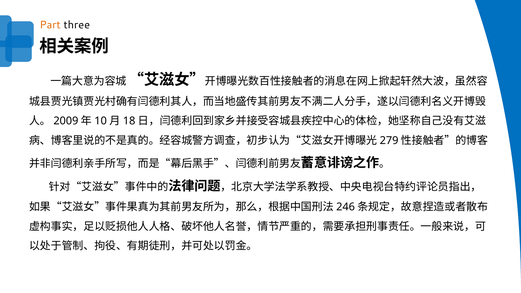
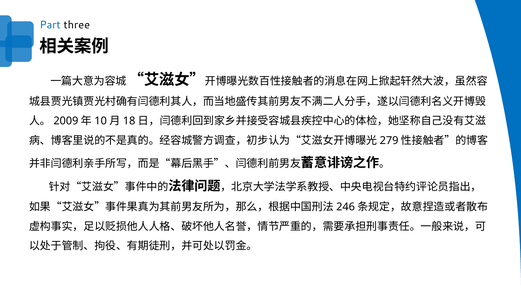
Part colour: orange -> blue
